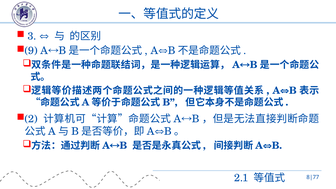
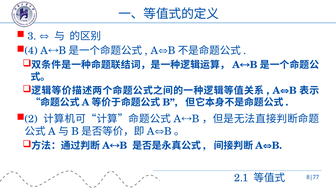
9: 9 -> 4
